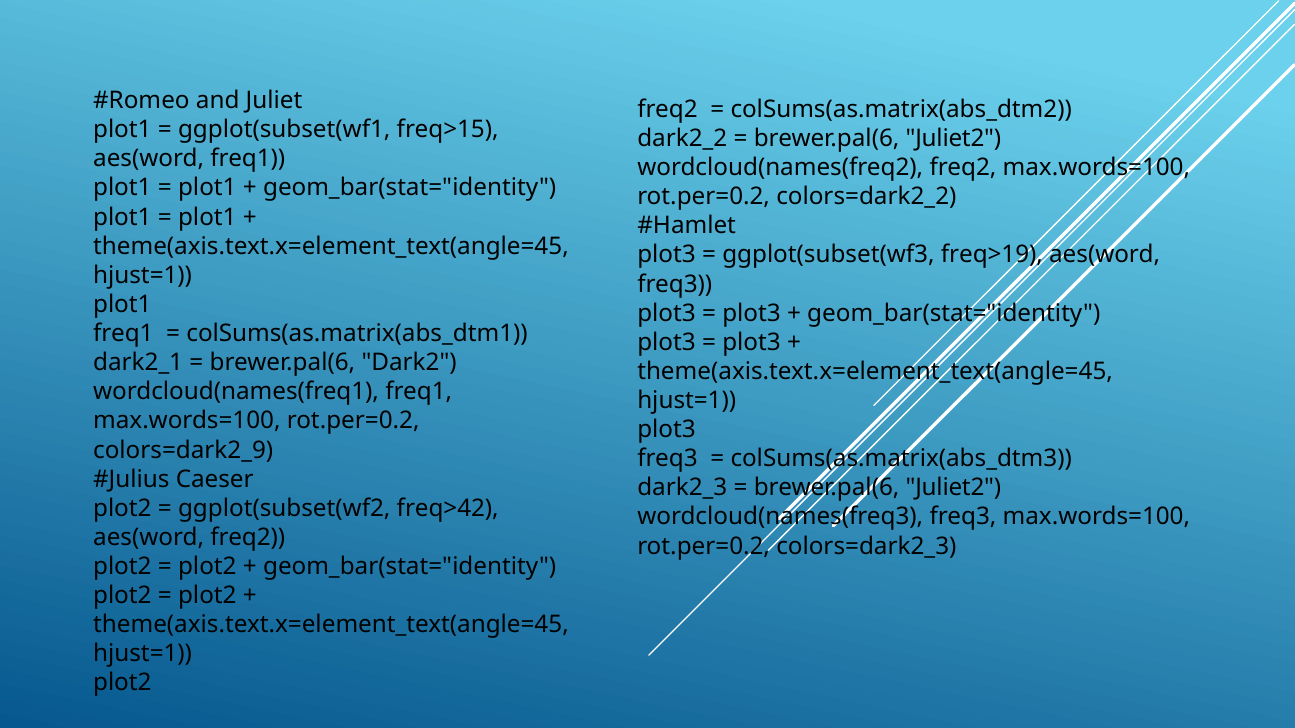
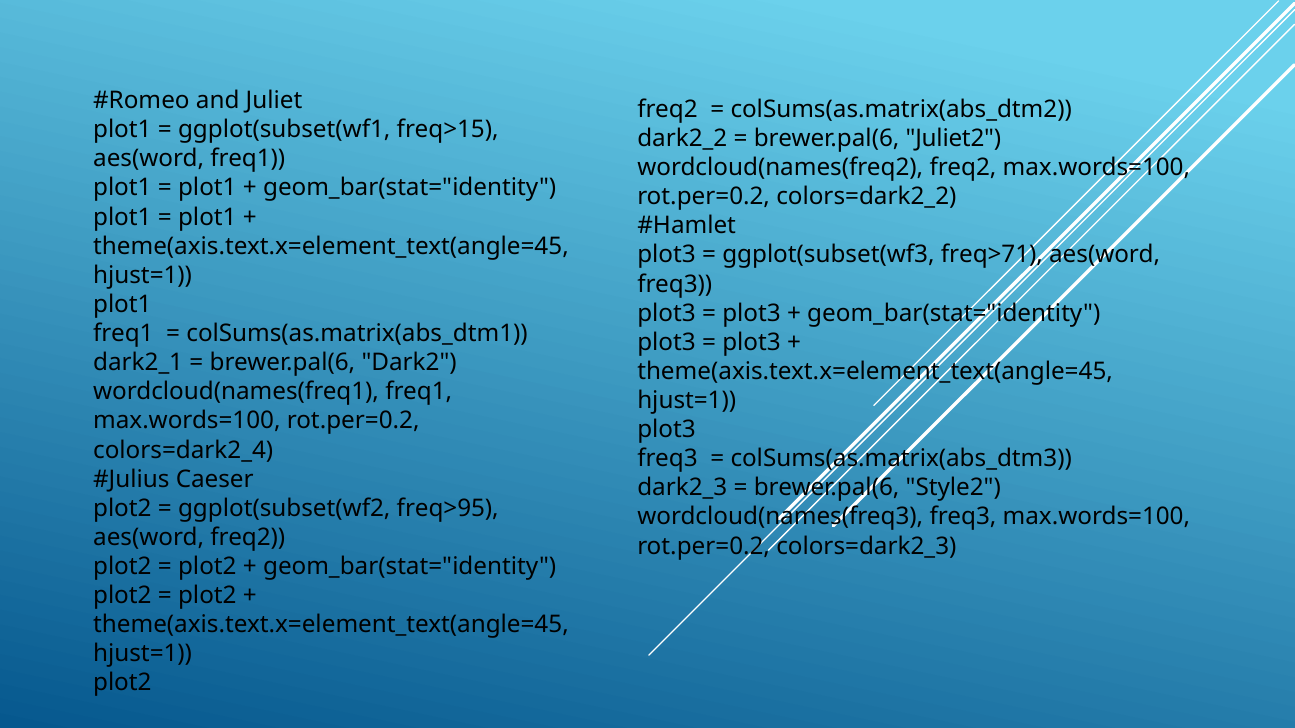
freq>19: freq>19 -> freq>71
colors=dark2_9: colors=dark2_9 -> colors=dark2_4
Juliet2 at (953, 488): Juliet2 -> Style2
freq>42: freq>42 -> freq>95
